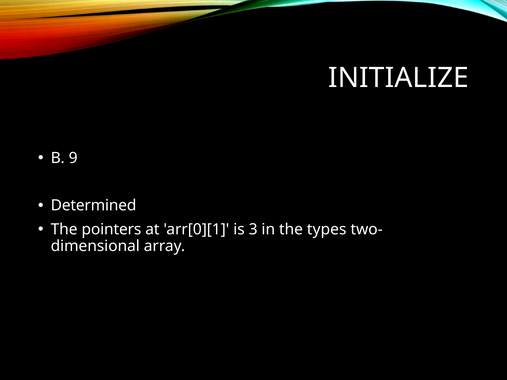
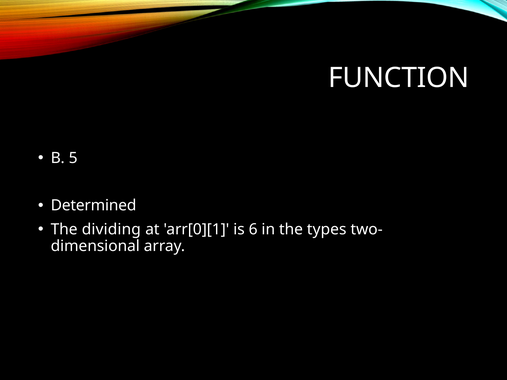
INITIALIZE: INITIALIZE -> FUNCTION
9: 9 -> 5
pointers: pointers -> dividing
3: 3 -> 6
